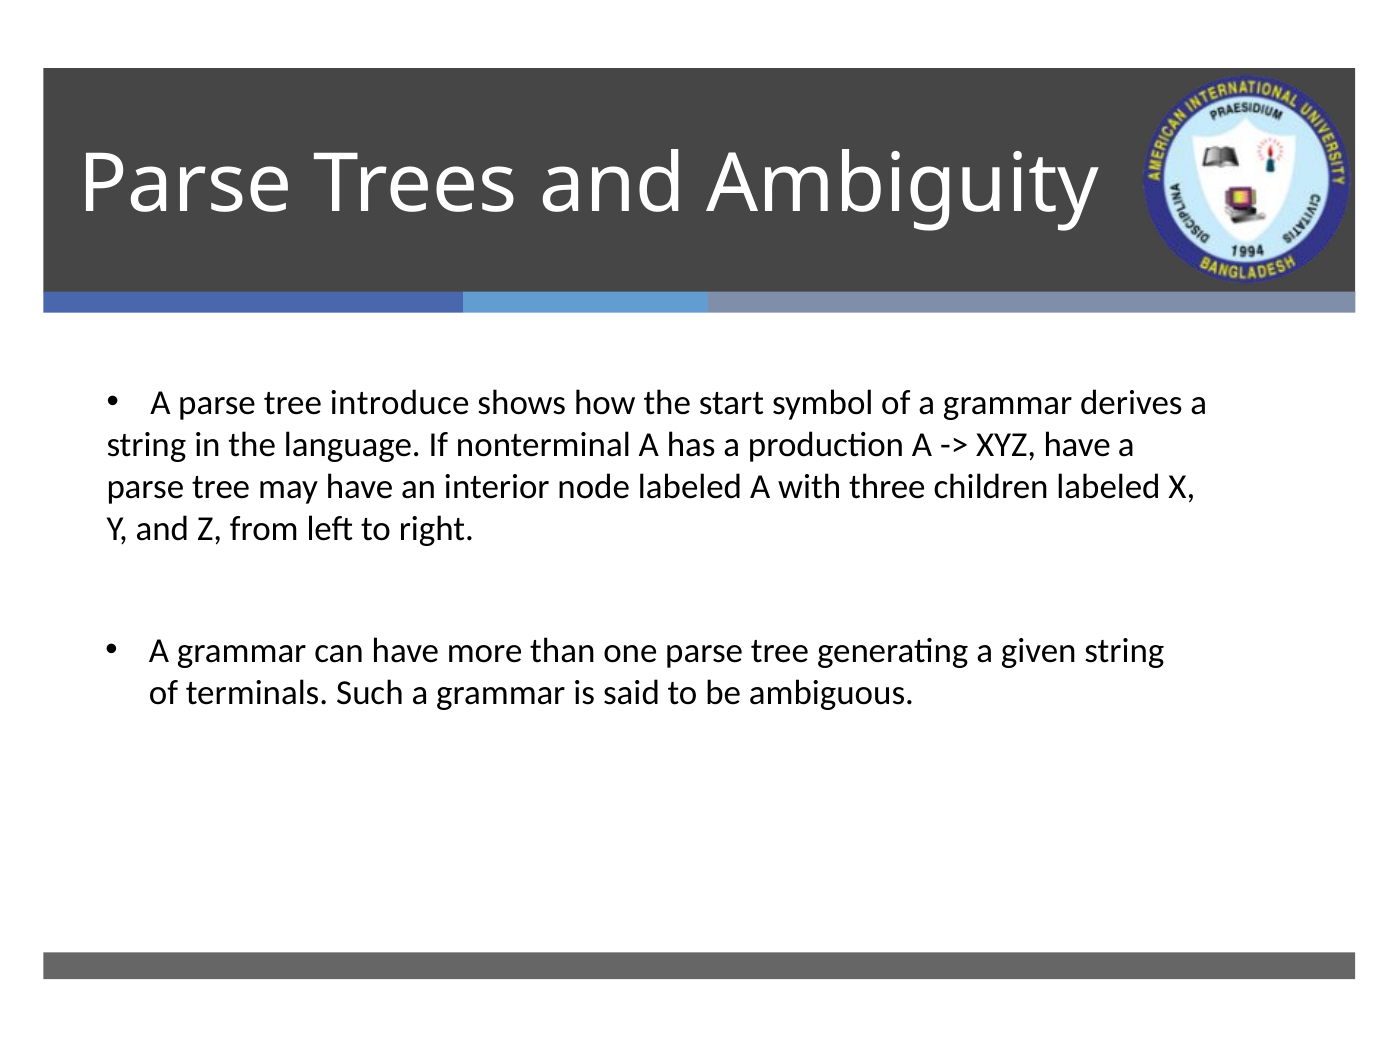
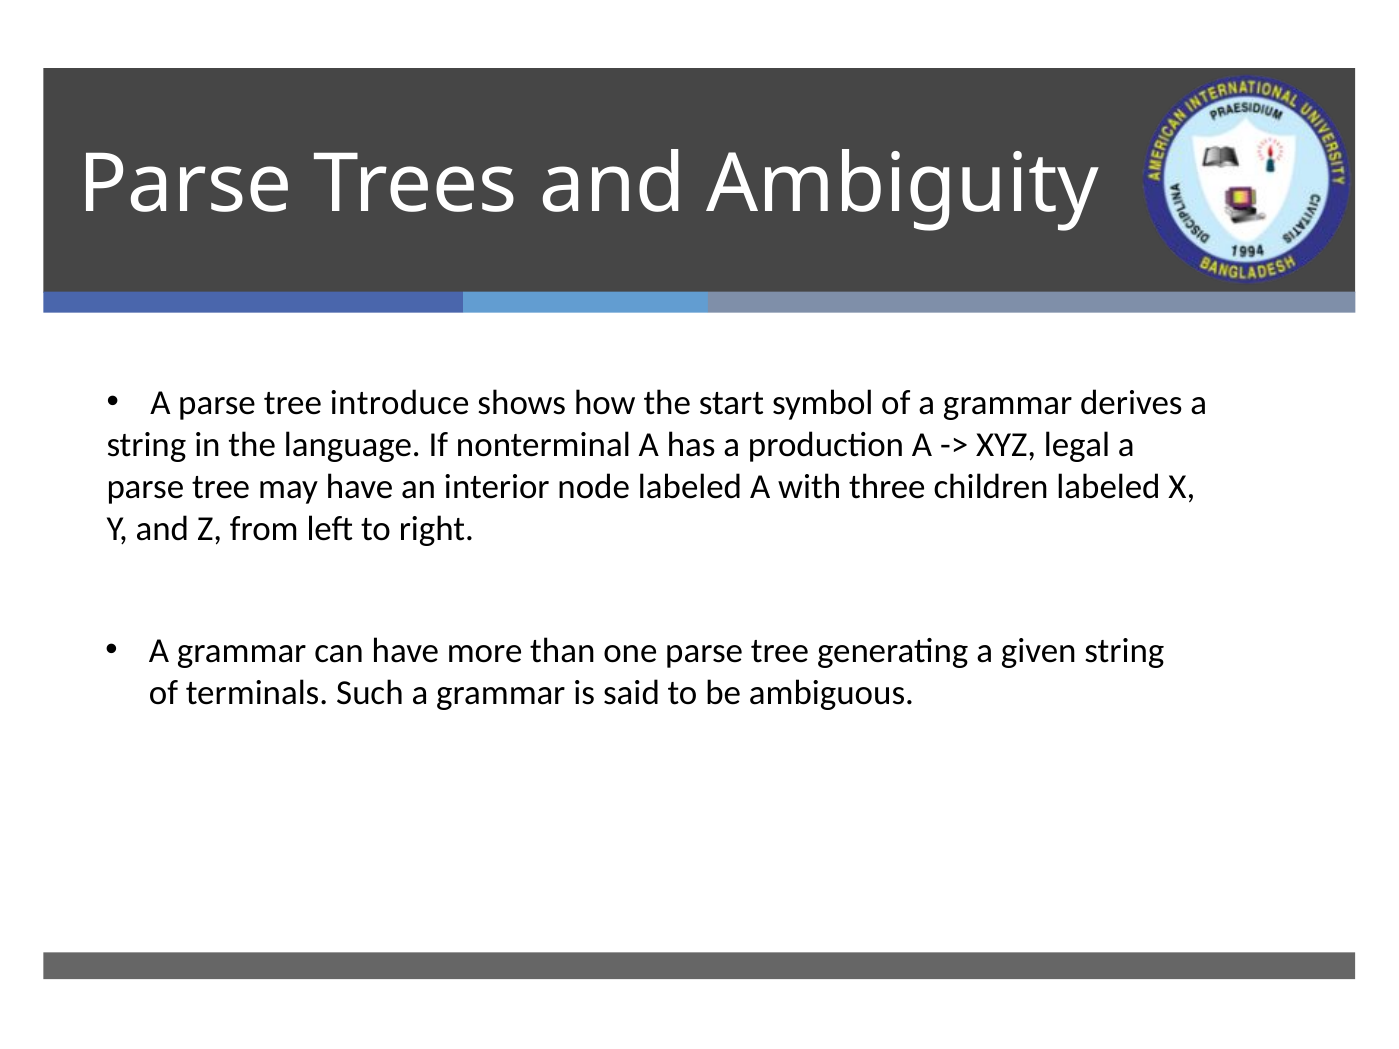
XYZ have: have -> legal
